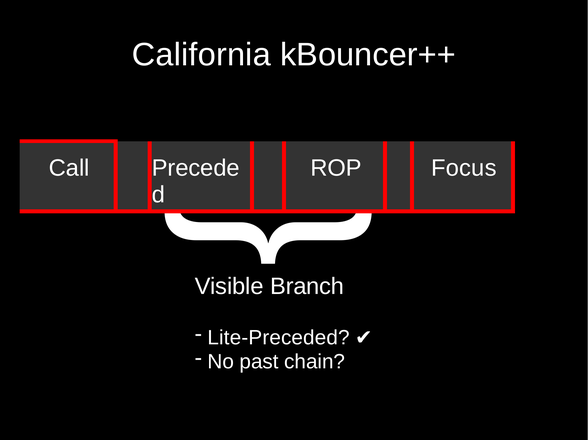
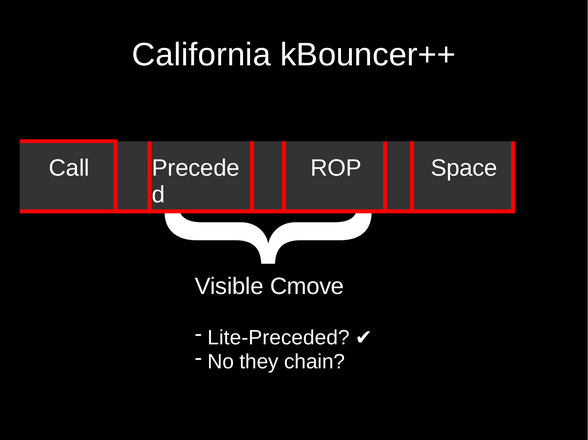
Focus: Focus -> Space
Branch: Branch -> Cmove
past: past -> they
